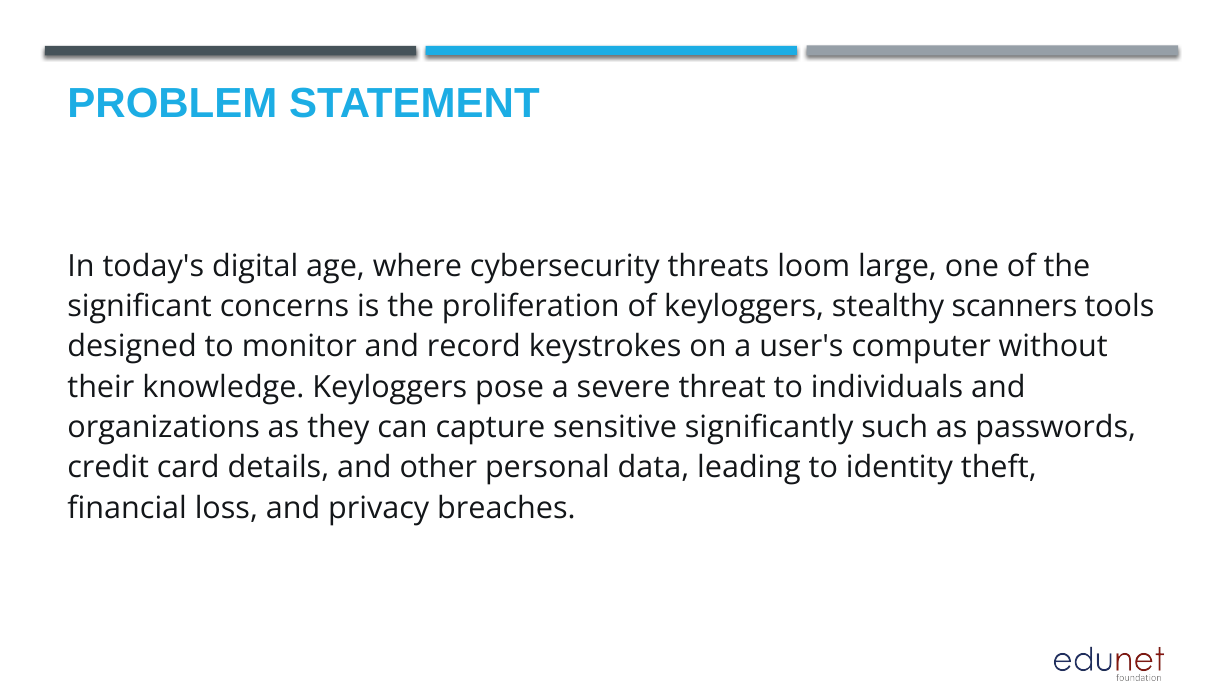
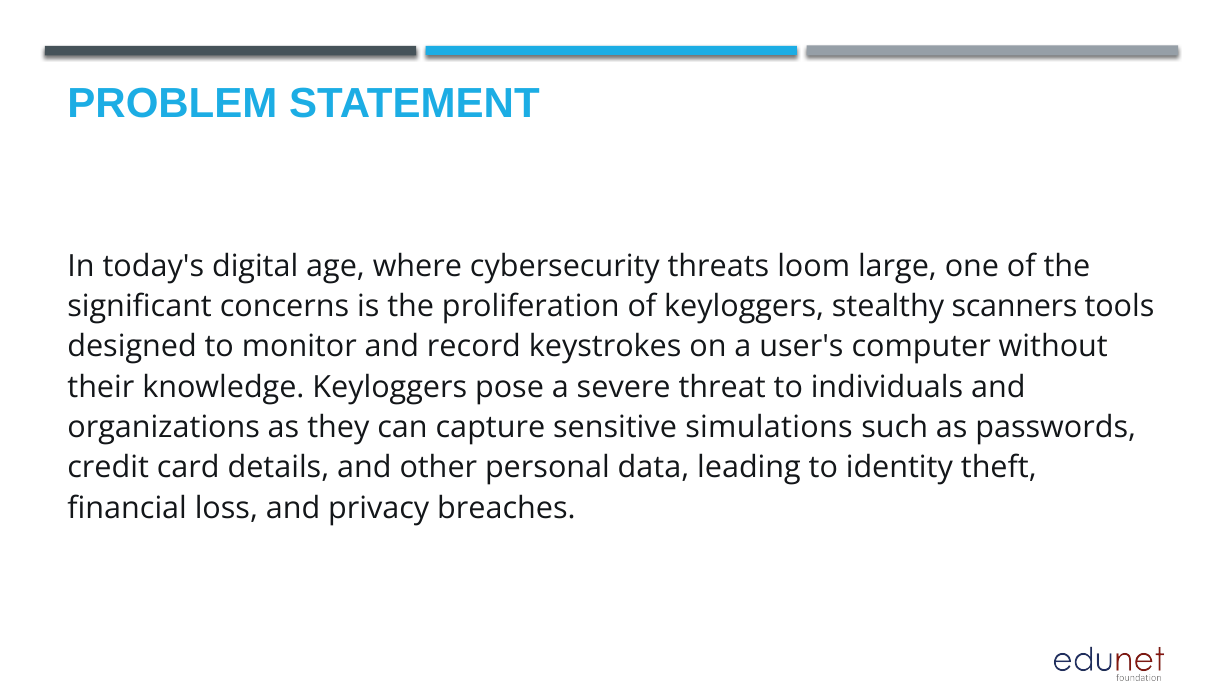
significantly: significantly -> simulations
